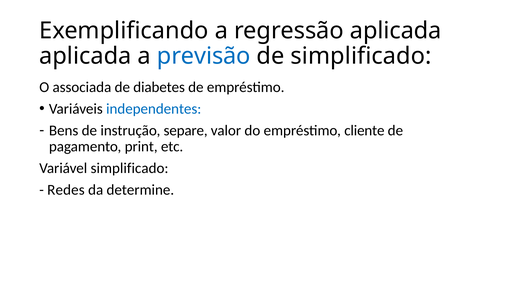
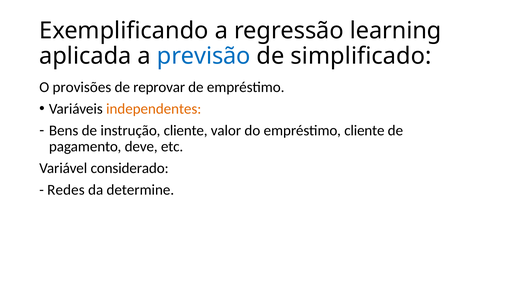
regressão aplicada: aplicada -> learning
associada: associada -> provisões
diabetes: diabetes -> reprovar
independentes colour: blue -> orange
instrução separe: separe -> cliente
print: print -> deve
Variável simplificado: simplificado -> considerado
